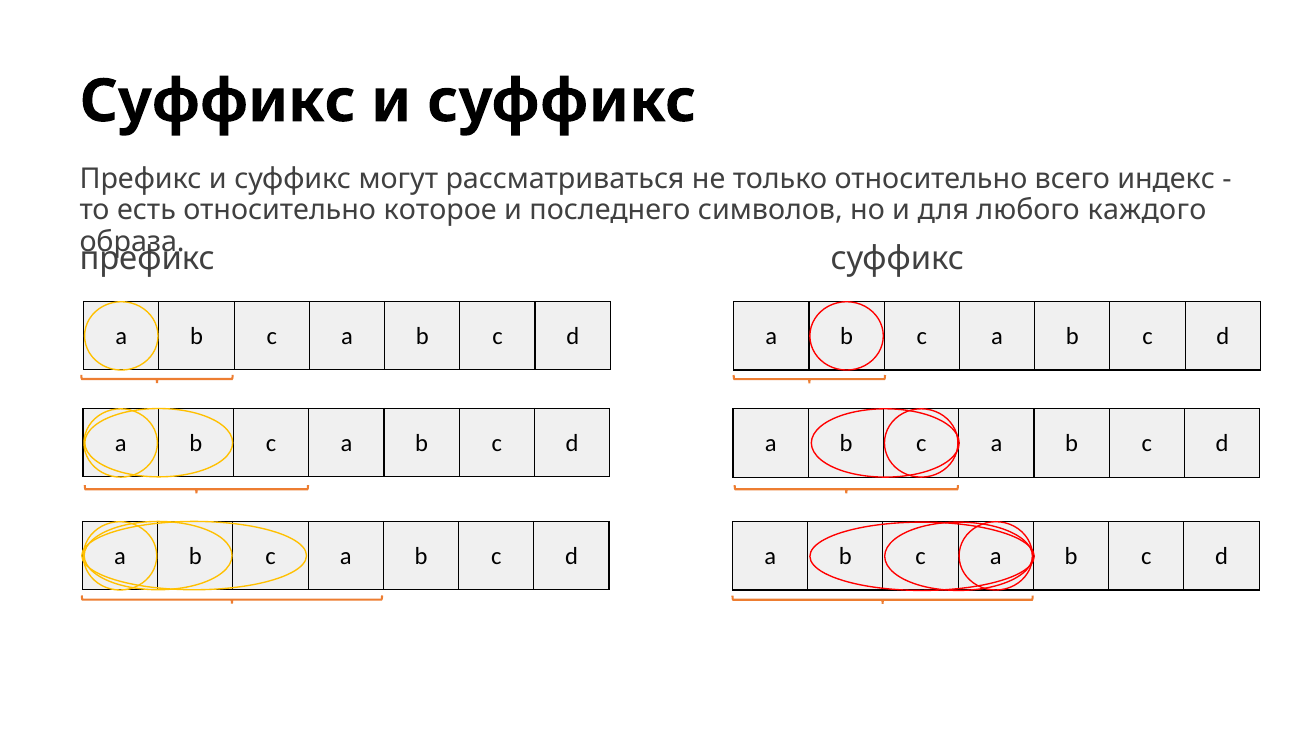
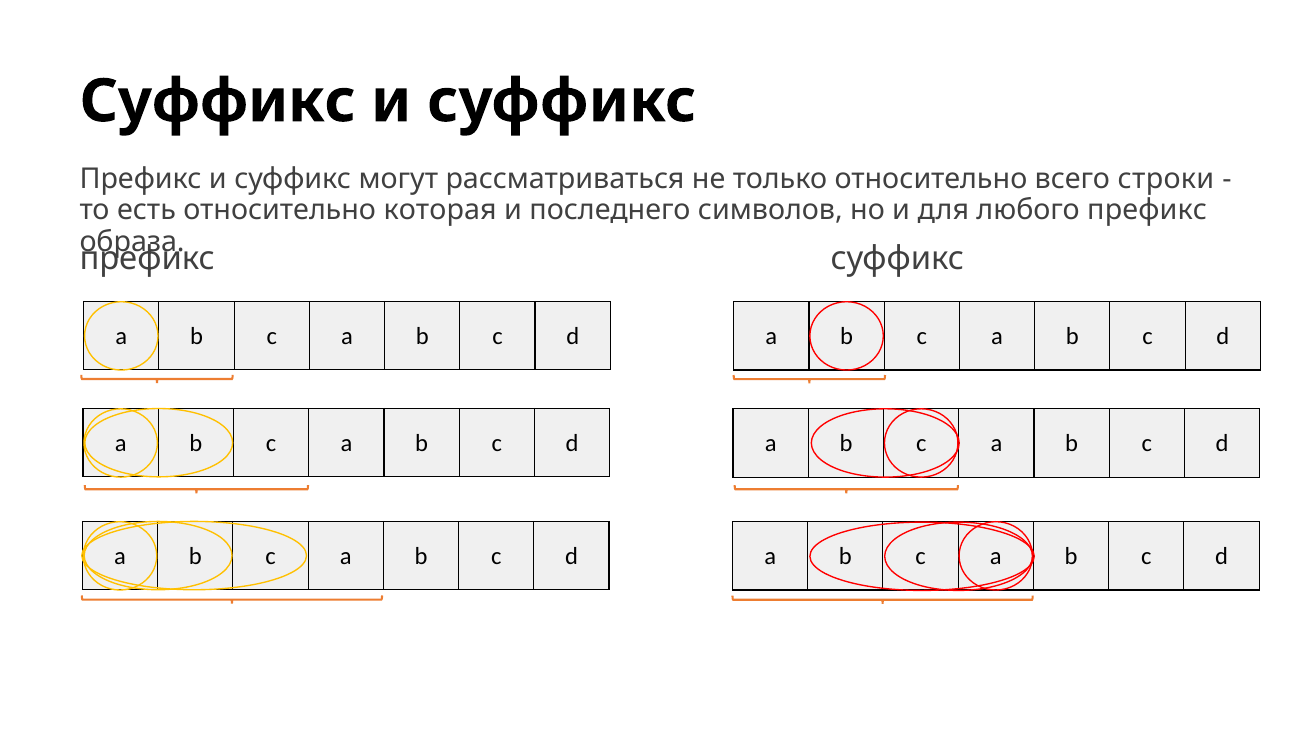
индекс: индекс -> строки
которое: которое -> которая
любого каждого: каждого -> префикс
